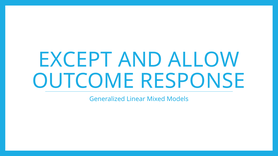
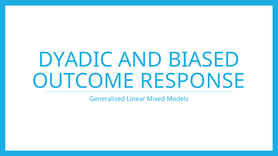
EXCEPT: EXCEPT -> DYADIC
ALLOW: ALLOW -> BIASED
